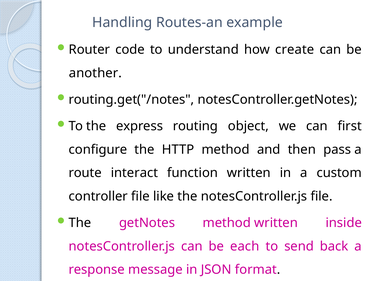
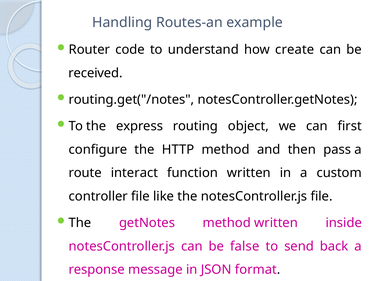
another: another -> received
each: each -> false
